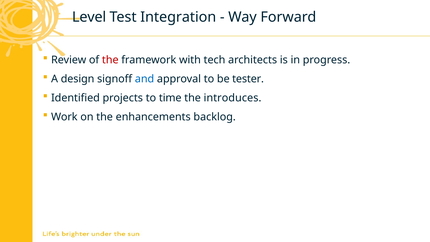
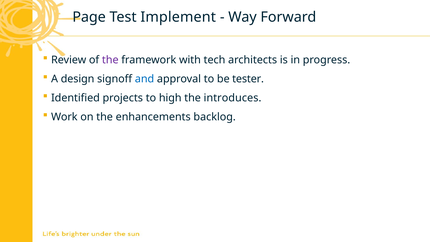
Level: Level -> Page
Integration: Integration -> Implement
the at (110, 60) colour: red -> purple
time: time -> high
